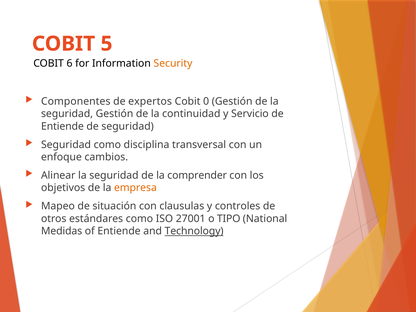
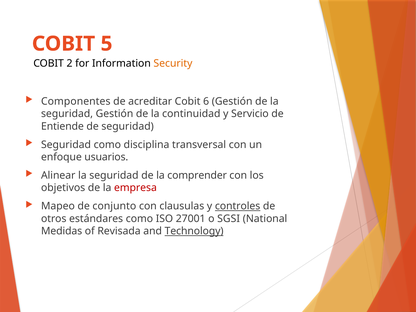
6: 6 -> 2
expertos: expertos -> acreditar
0: 0 -> 6
cambios: cambios -> usuarios
empresa colour: orange -> red
situación: situación -> conjunto
controles underline: none -> present
TIPO: TIPO -> SGSI
of Entiende: Entiende -> Revisada
